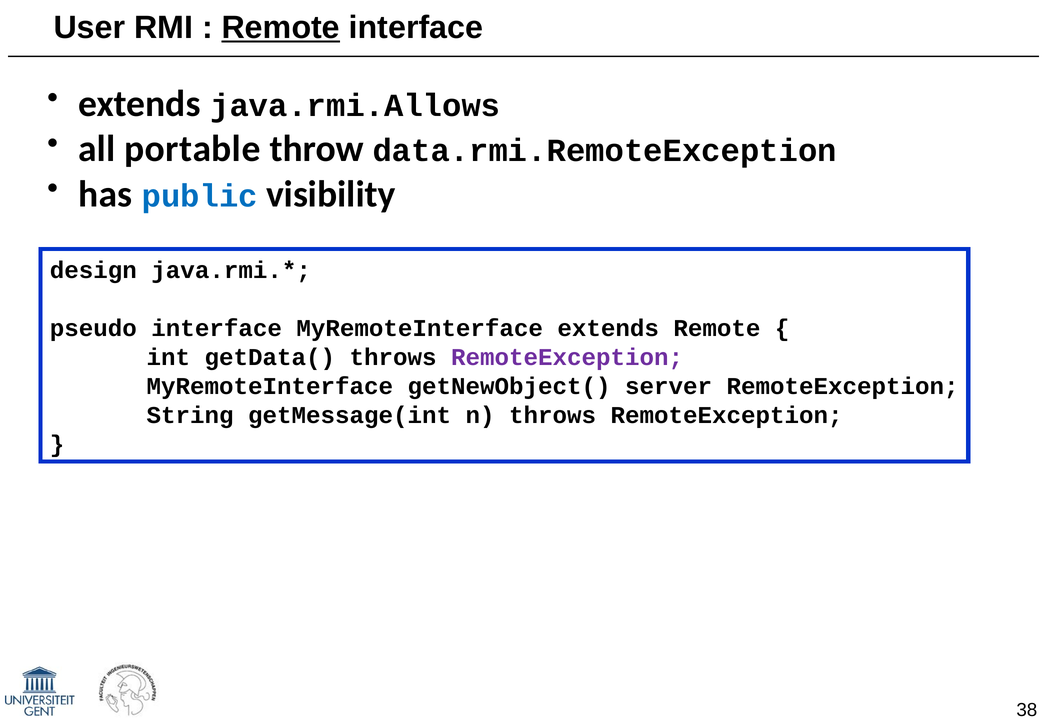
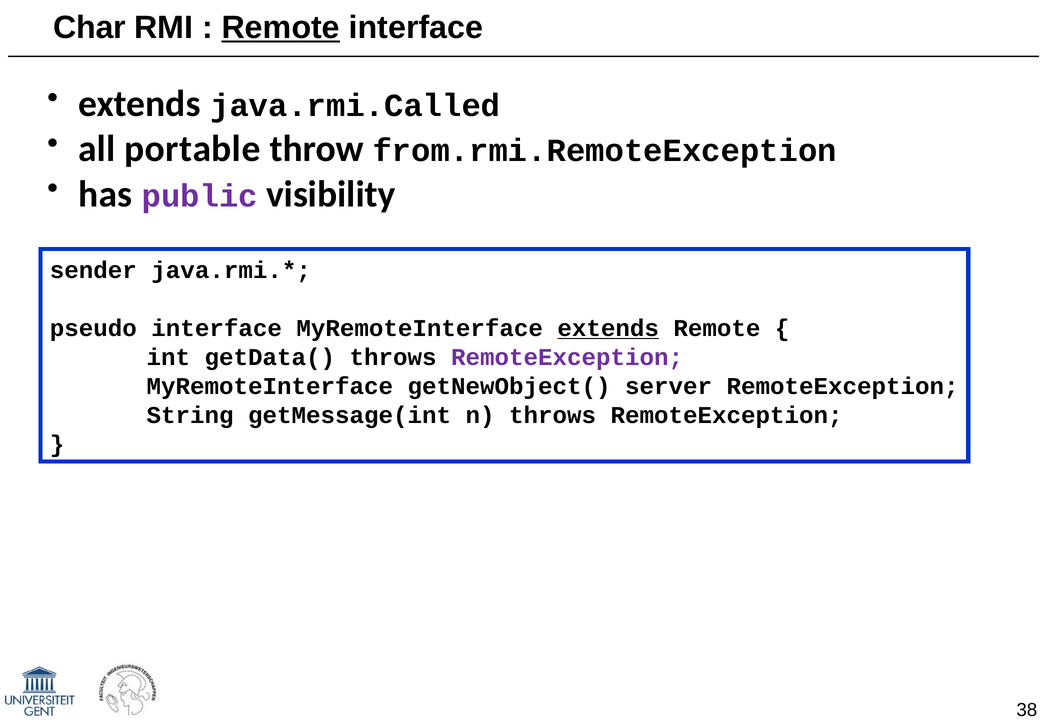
User: User -> Char
java.rmi.Allows: java.rmi.Allows -> java.rmi.Called
data.rmi.RemoteException: data.rmi.RemoteException -> from.rmi.RemoteException
public colour: blue -> purple
design: design -> sender
extends at (608, 328) underline: none -> present
